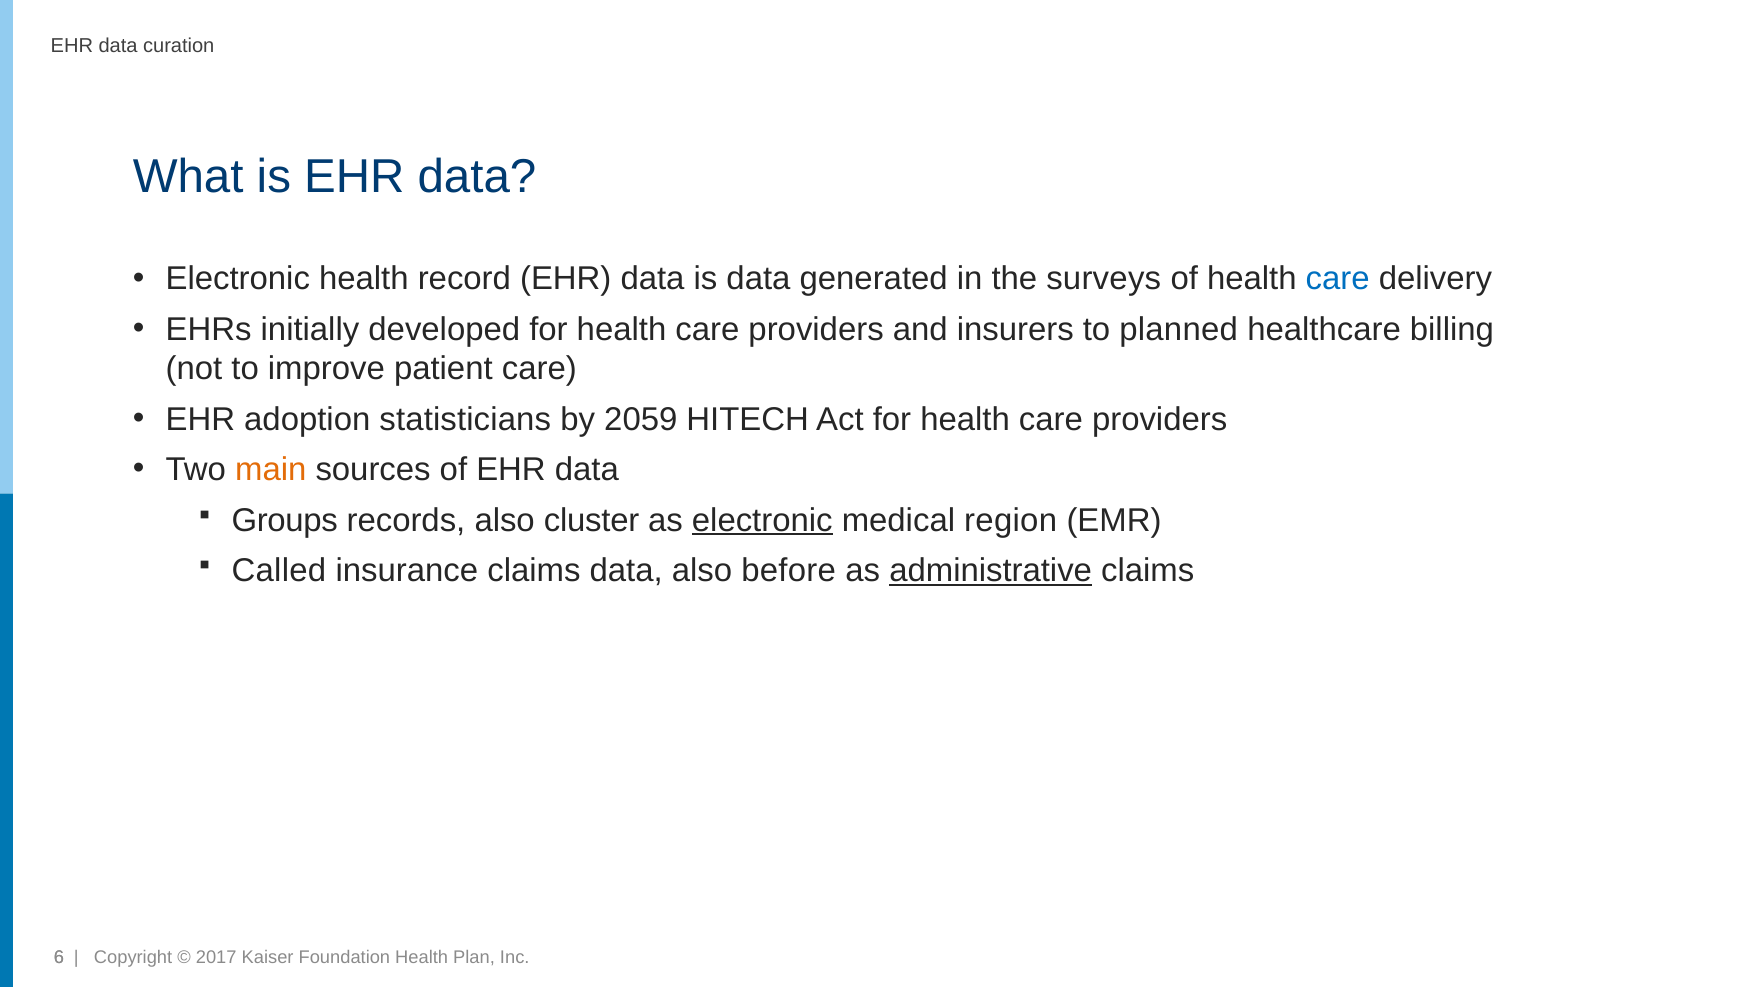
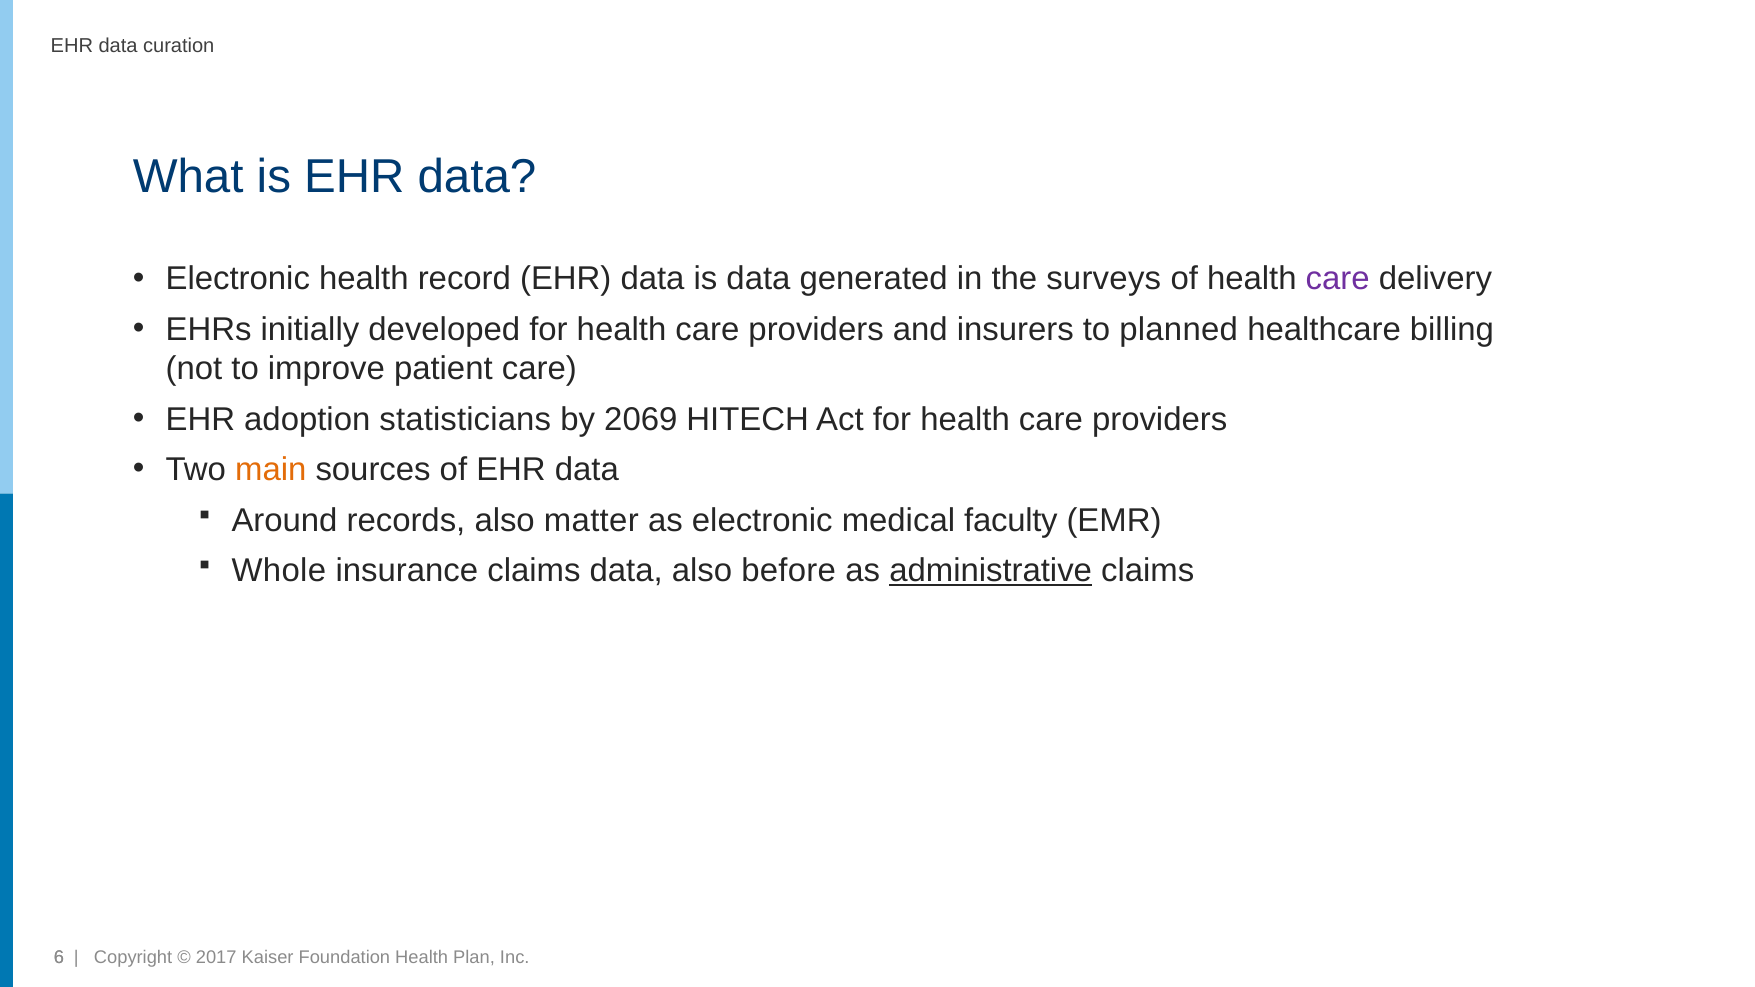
care at (1338, 279) colour: blue -> purple
2059: 2059 -> 2069
Groups: Groups -> Around
cluster: cluster -> matter
electronic at (762, 520) underline: present -> none
region: region -> faculty
Called: Called -> Whole
